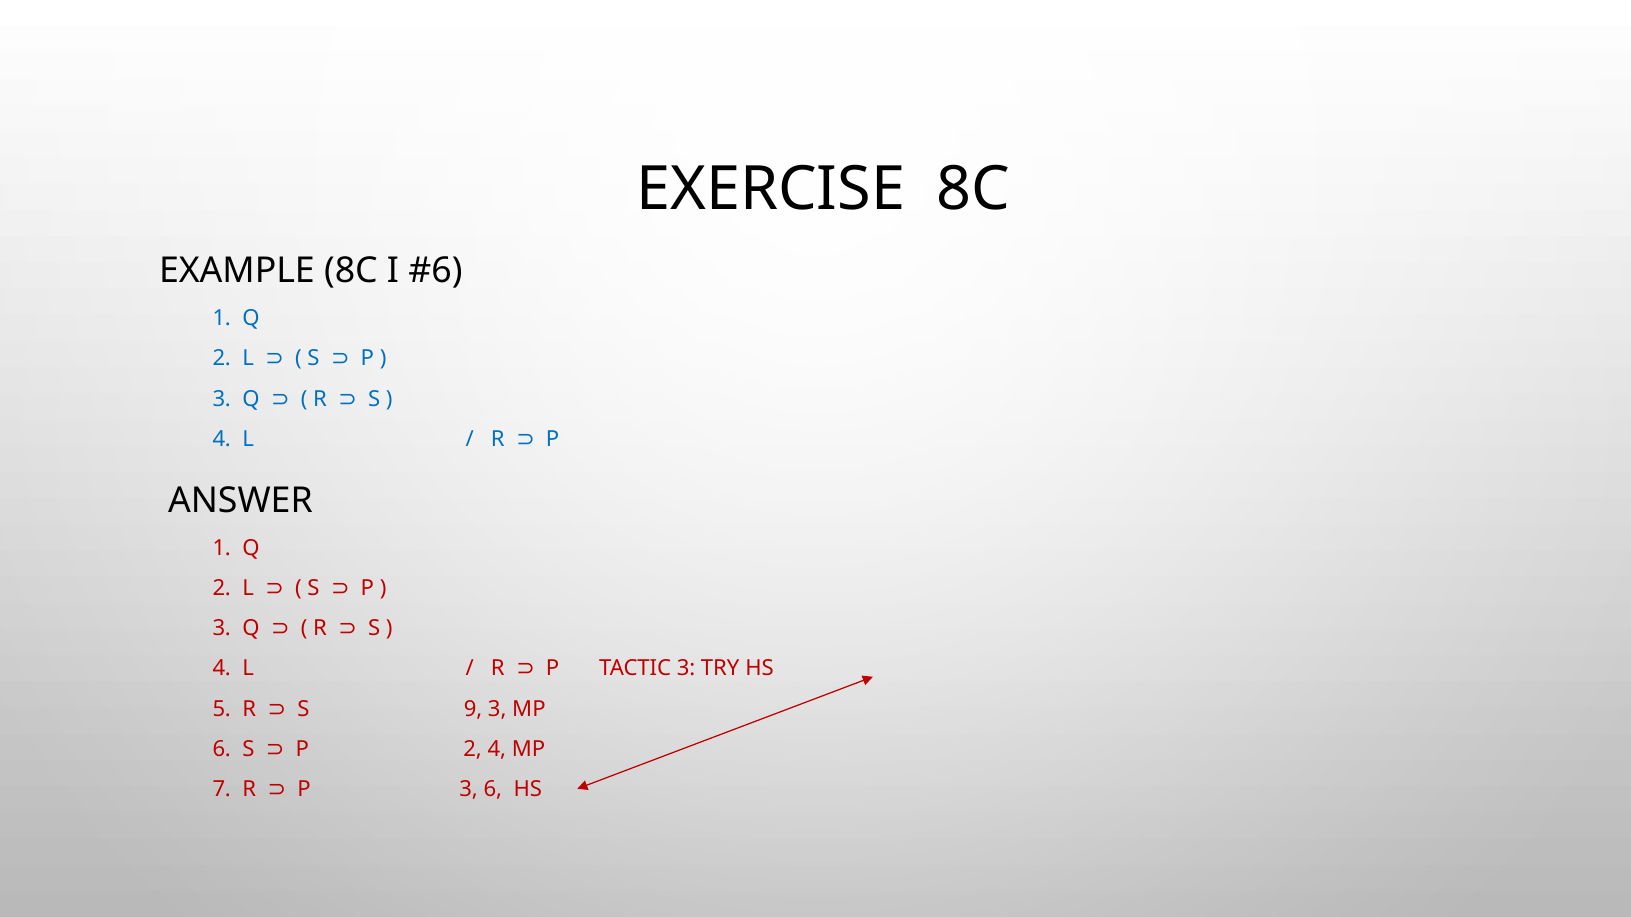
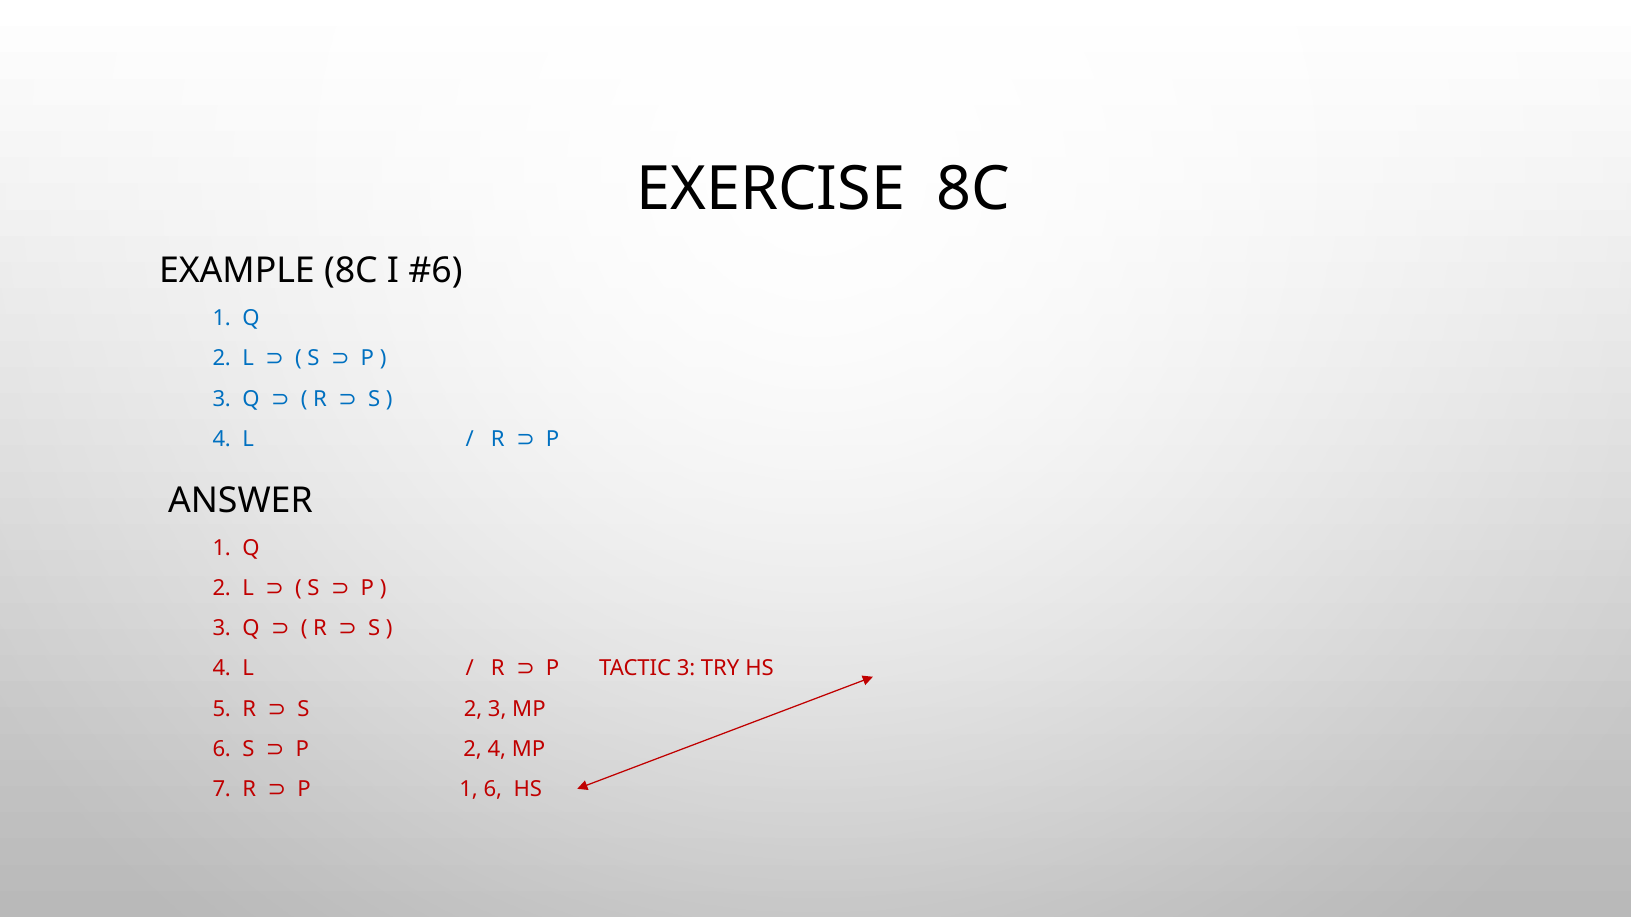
S 9: 9 -> 2
P 3: 3 -> 1
